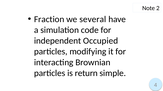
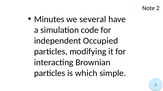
Fraction: Fraction -> Minutes
return: return -> which
